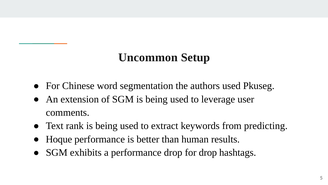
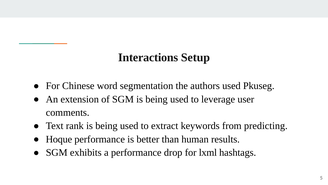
Uncommon: Uncommon -> Interactions
for drop: drop -> lxml
